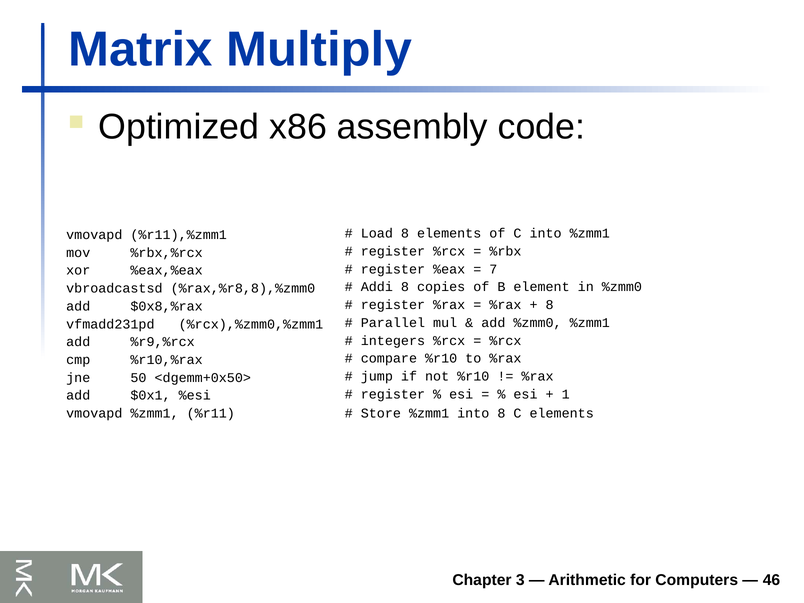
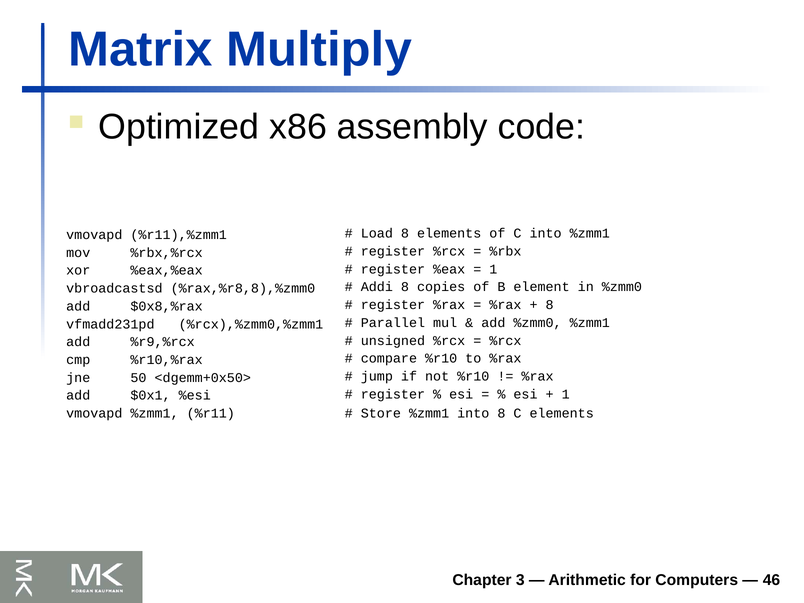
7 at (493, 269): 7 -> 1
integers: integers -> unsigned
